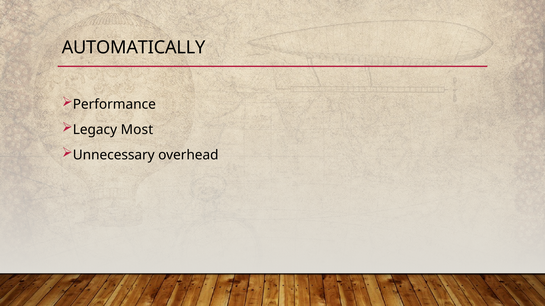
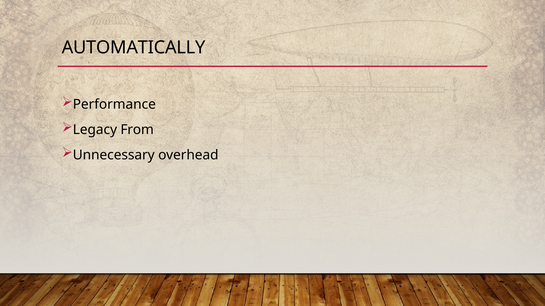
Most: Most -> From
